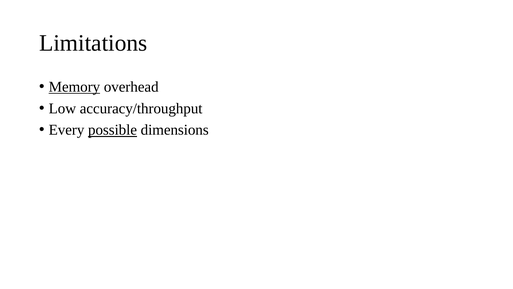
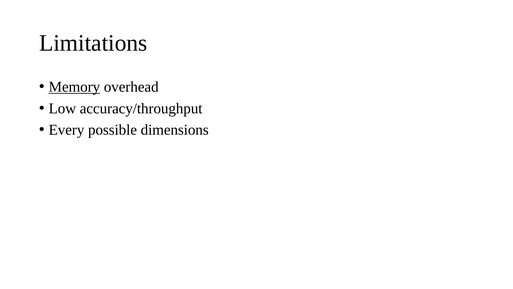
possible underline: present -> none
